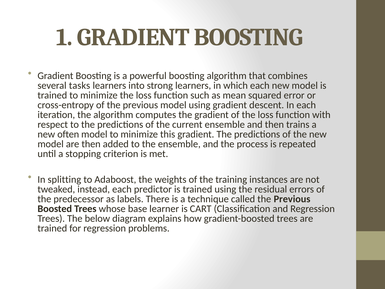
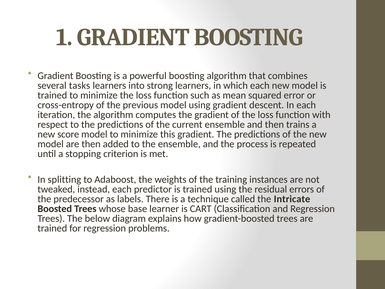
often: often -> score
called the Previous: Previous -> Intricate
